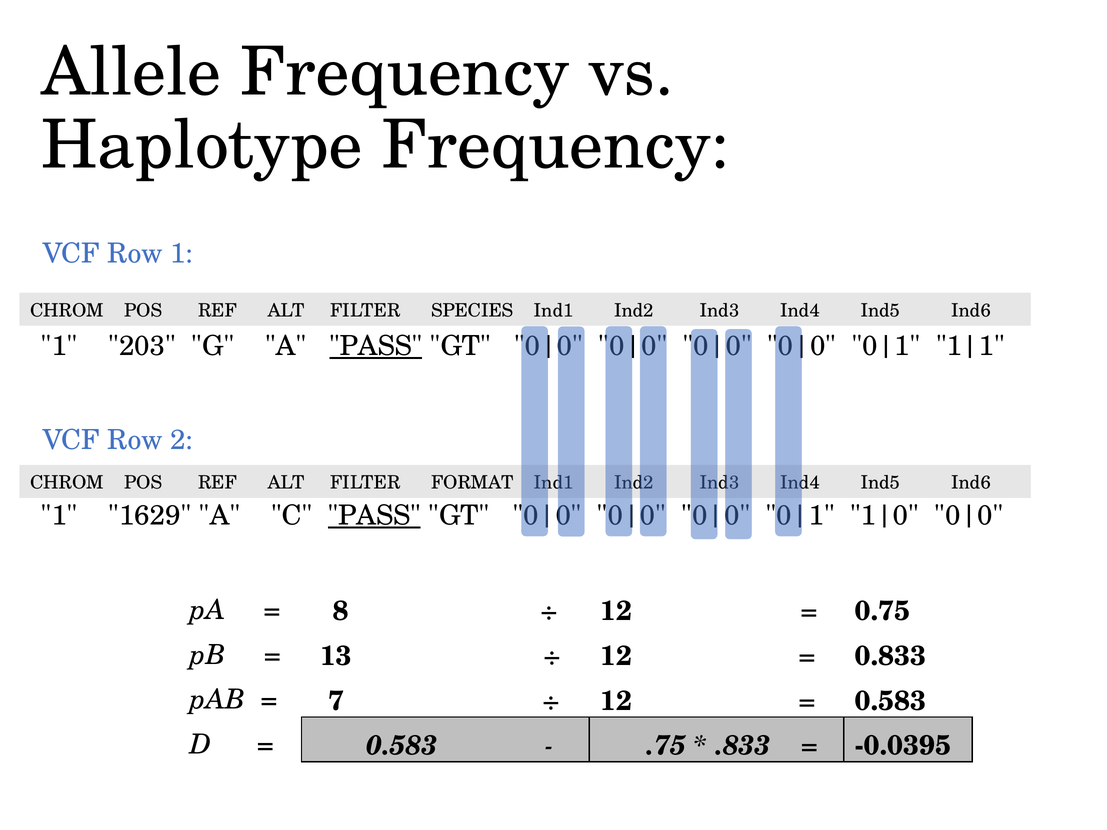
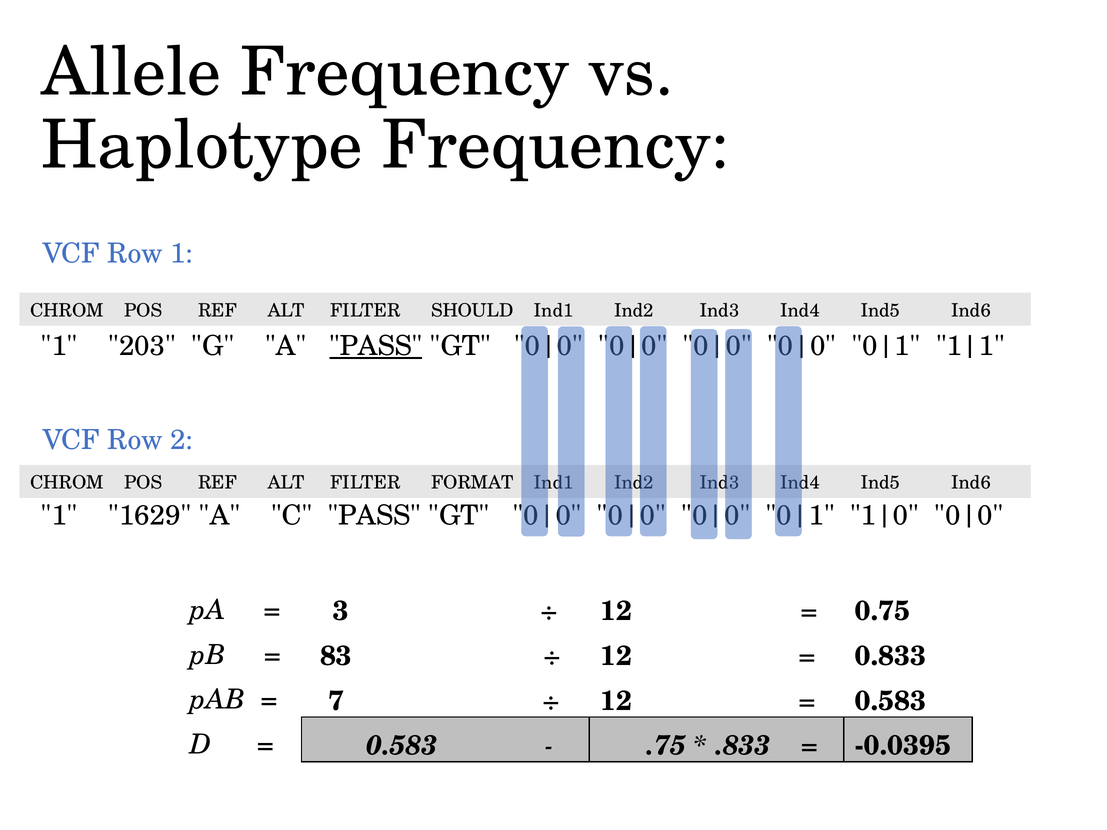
SPECIES: SPECIES -> SHOULD
PASS at (375, 516) underline: present -> none
8: 8 -> 3
13: 13 -> 83
